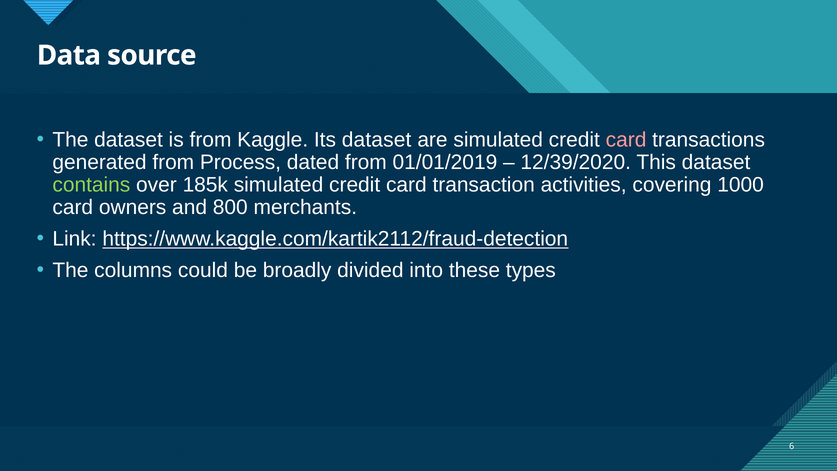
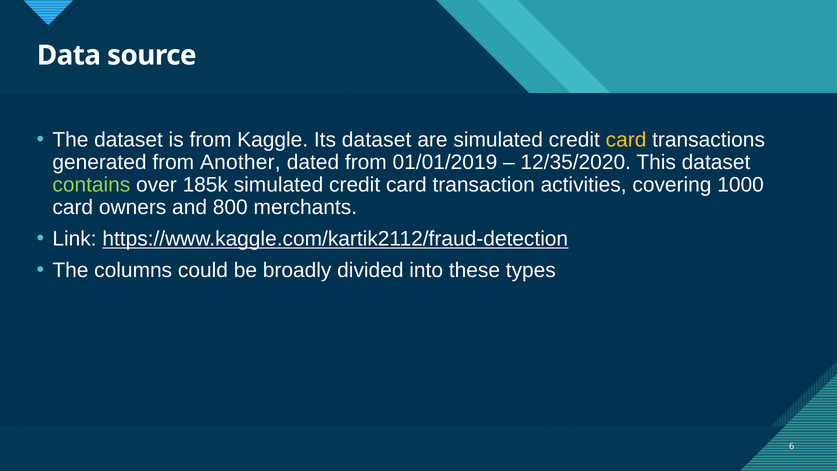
card at (626, 140) colour: pink -> yellow
Process: Process -> Another
12/39/2020: 12/39/2020 -> 12/35/2020
